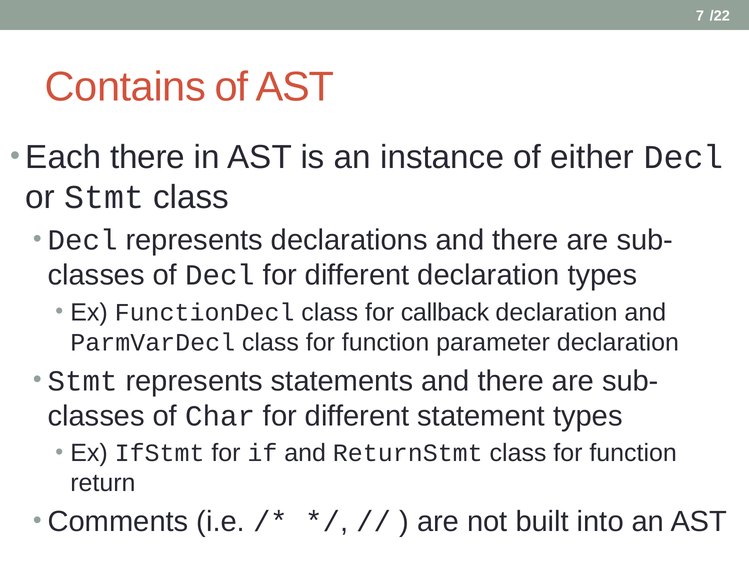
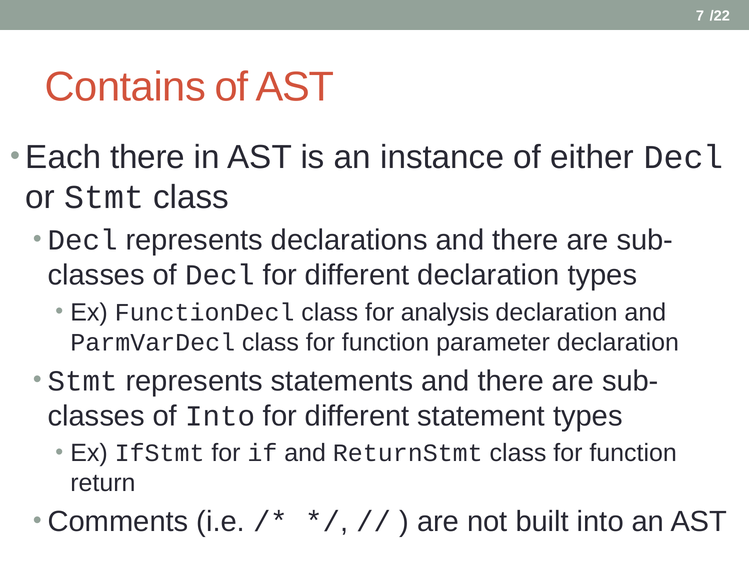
callback: callback -> analysis
of Char: Char -> Into
